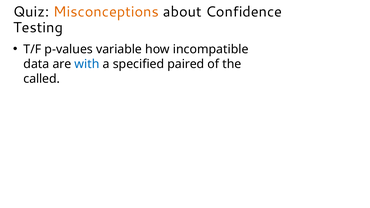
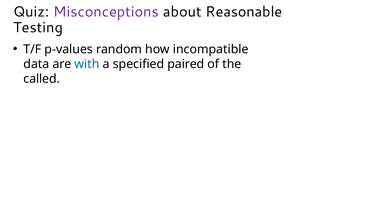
Misconceptions colour: orange -> purple
Confidence: Confidence -> Reasonable
variable: variable -> random
